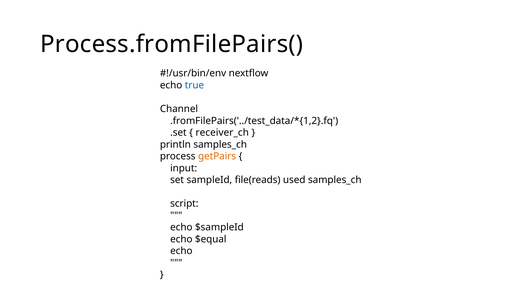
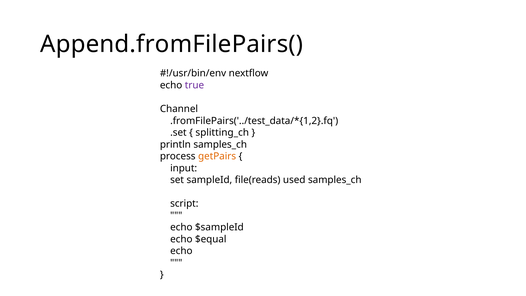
Process.fromFilePairs(: Process.fromFilePairs( -> Append.fromFilePairs(
true colour: blue -> purple
receiver_ch: receiver_ch -> splitting_ch
